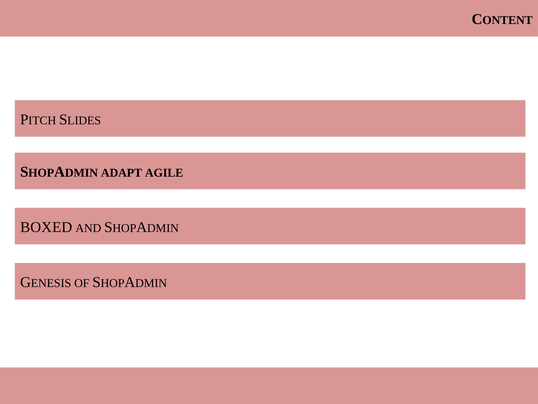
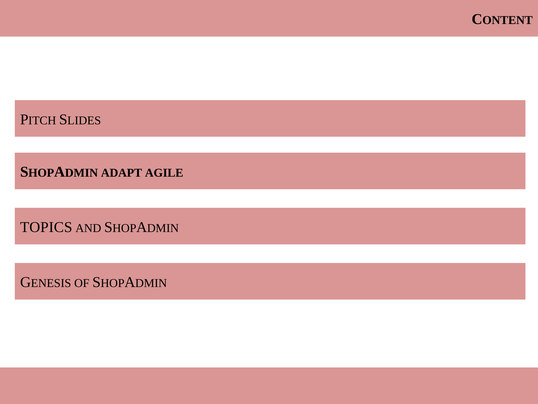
BOXED: BOXED -> TOPICS
